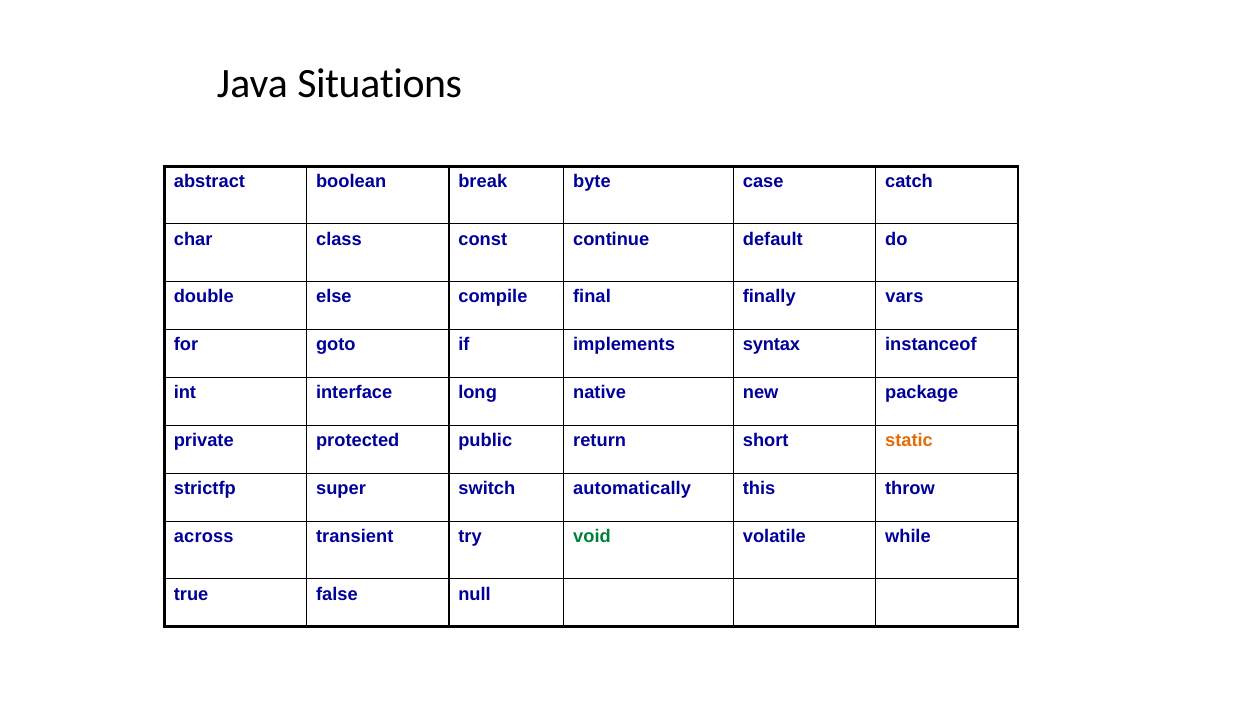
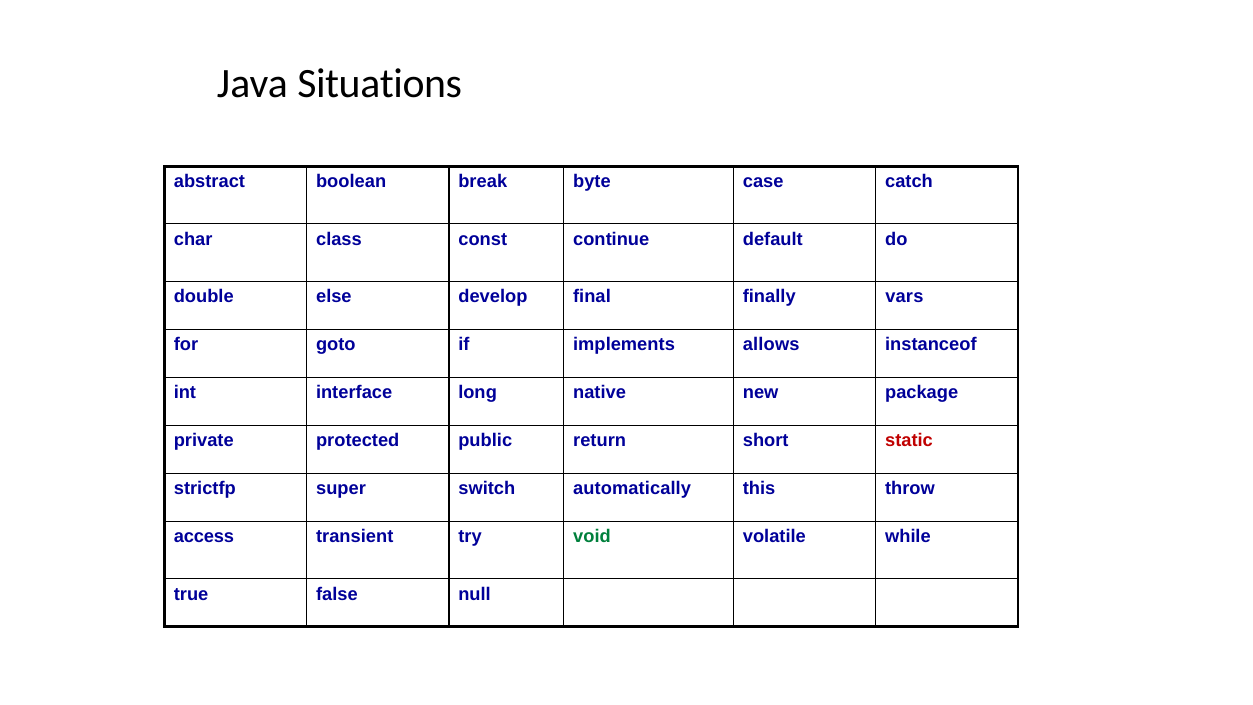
compile: compile -> develop
syntax: syntax -> allows
static colour: orange -> red
across: across -> access
